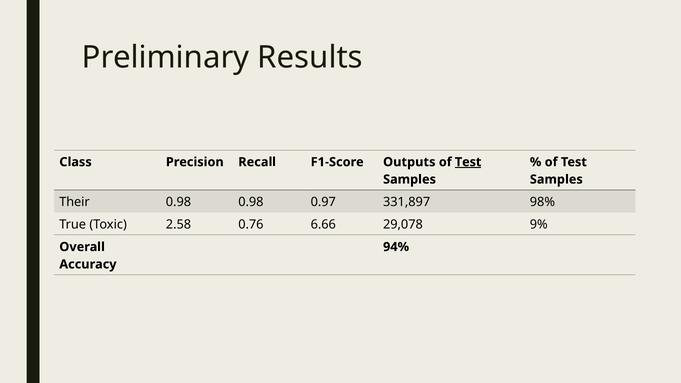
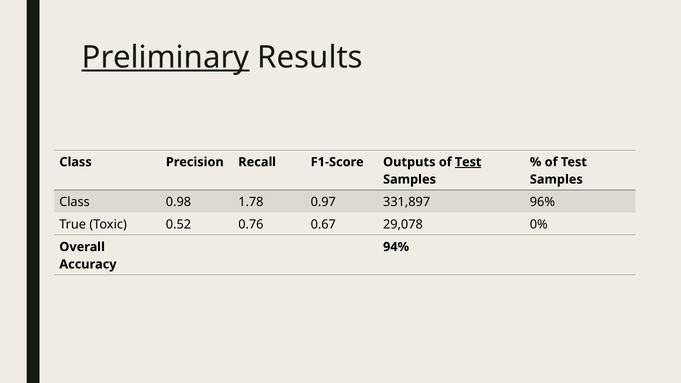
Preliminary underline: none -> present
Their at (75, 202): Their -> Class
0.98 0.98: 0.98 -> 1.78
98%: 98% -> 96%
2.58: 2.58 -> 0.52
6.66: 6.66 -> 0.67
9%: 9% -> 0%
